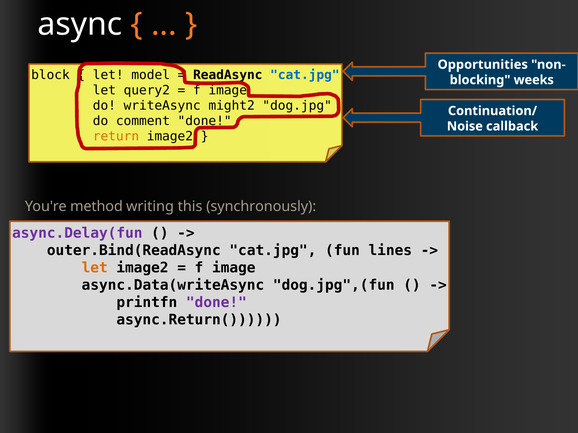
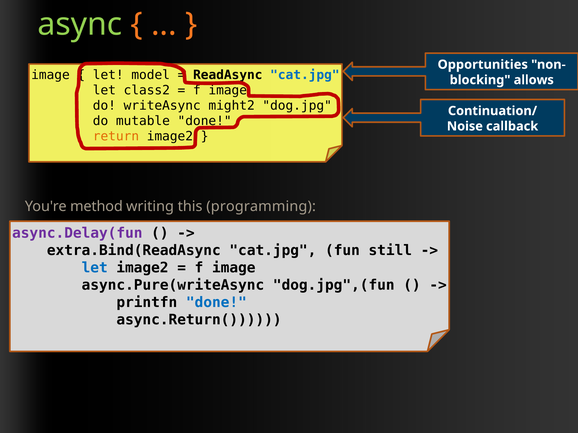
async colour: white -> light green
block at (50, 75): block -> image
weeks: weeks -> allows
query2: query2 -> class2
comment: comment -> mutable
synchronously: synchronously -> programming
outer.Bind(ReadAsync: outer.Bind(ReadAsync -> extra.Bind(ReadAsync
lines: lines -> still
let at (95, 268) colour: orange -> blue
async.Data(writeAsync: async.Data(writeAsync -> async.Pure(writeAsync
done at (216, 303) colour: purple -> blue
